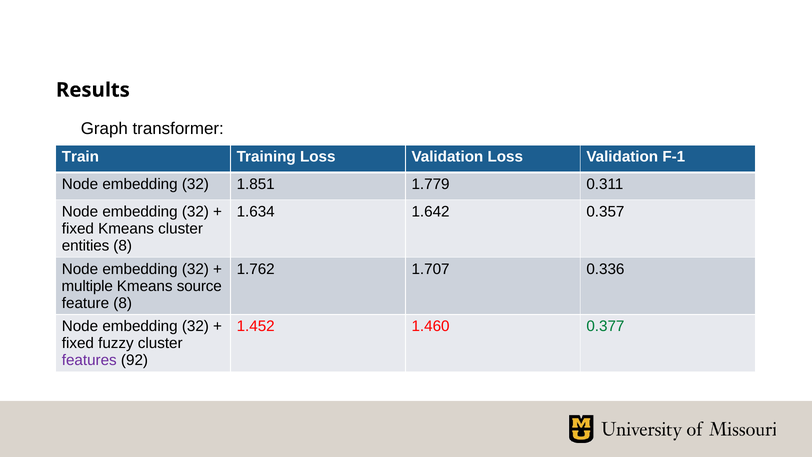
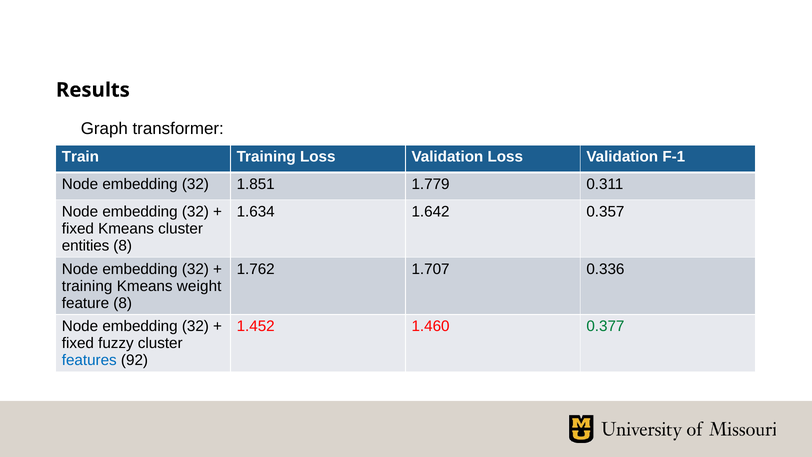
multiple at (87, 286): multiple -> training
source: source -> weight
features colour: purple -> blue
